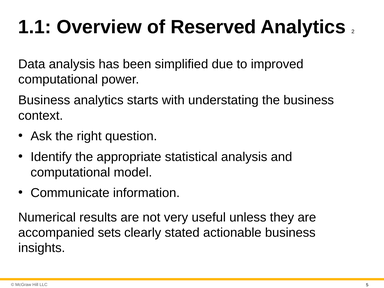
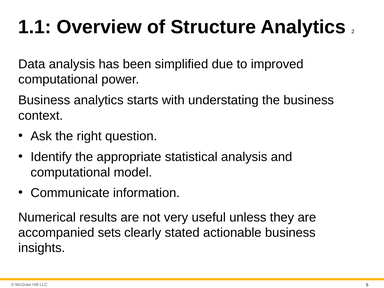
Reserved: Reserved -> Structure
